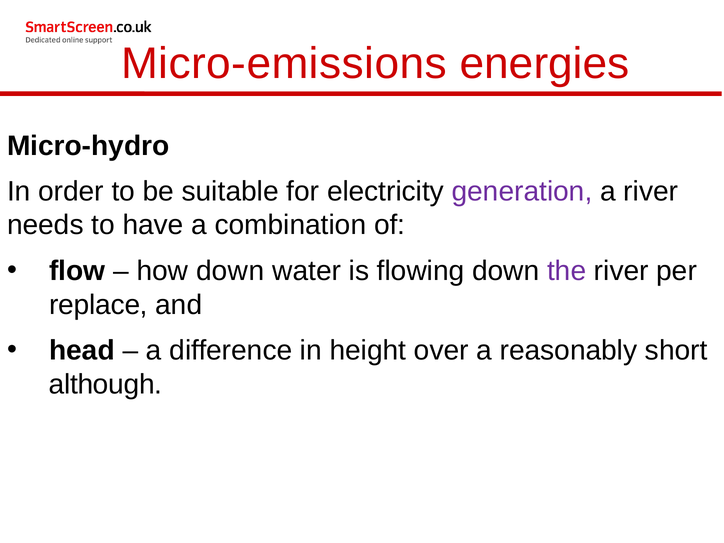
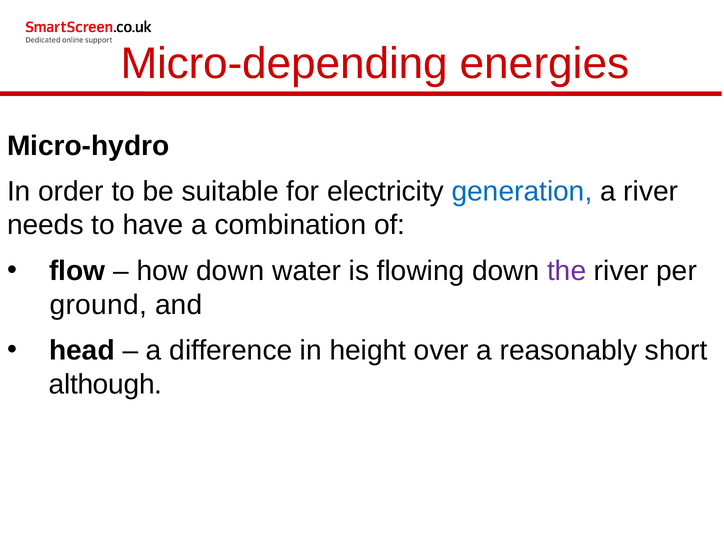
Micro-emissions: Micro-emissions -> Micro-depending
generation colour: purple -> blue
replace: replace -> ground
